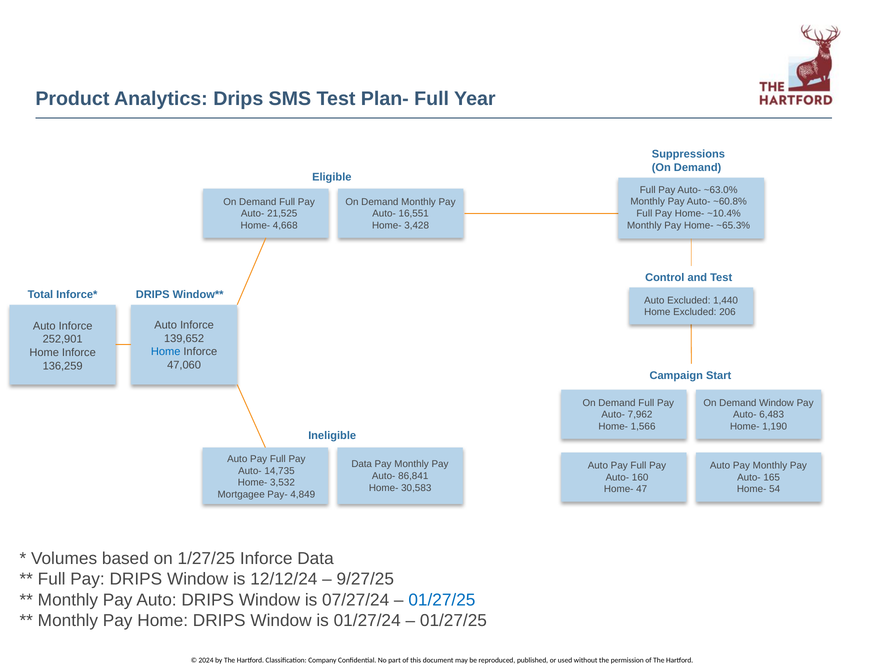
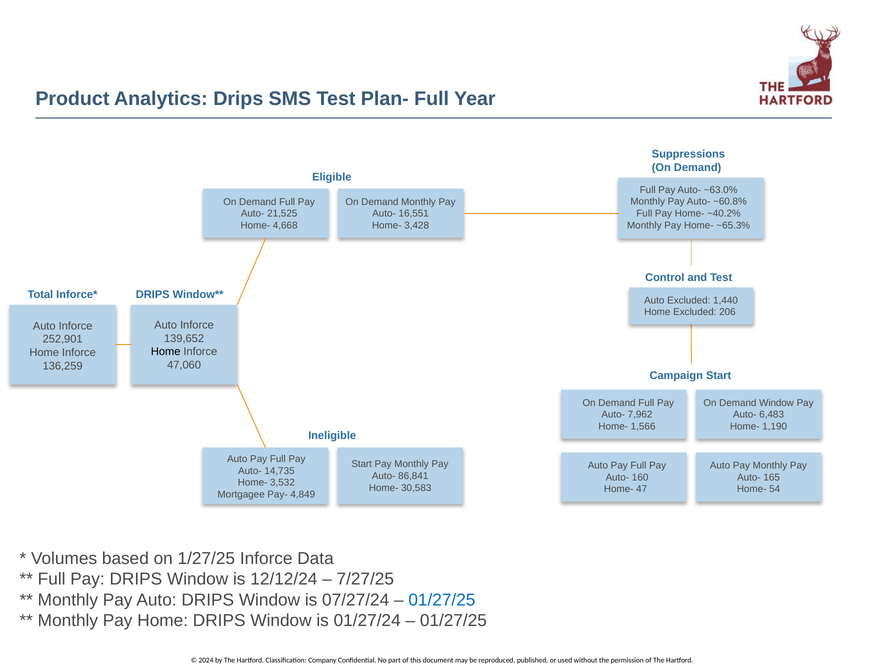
~10.4%: ~10.4% -> ~40.2%
Home at (166, 352) colour: blue -> black
Data at (362, 464): Data -> Start
9/27/25: 9/27/25 -> 7/27/25
